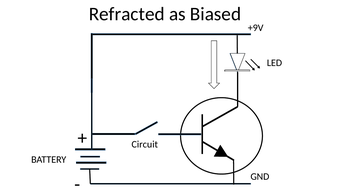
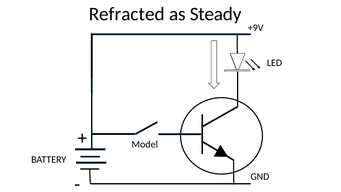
Biased: Biased -> Steady
Circuit: Circuit -> Model
